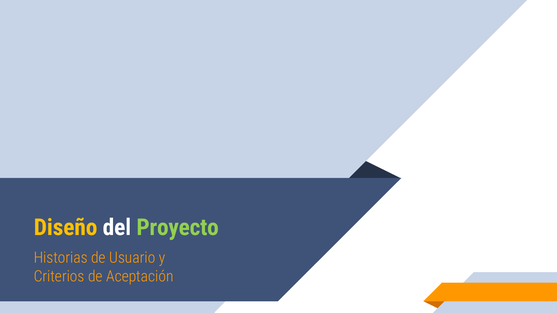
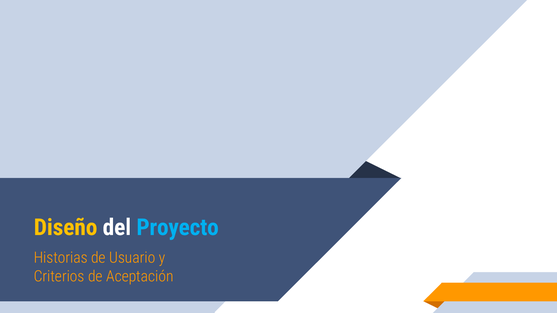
Proyecto colour: light green -> light blue
